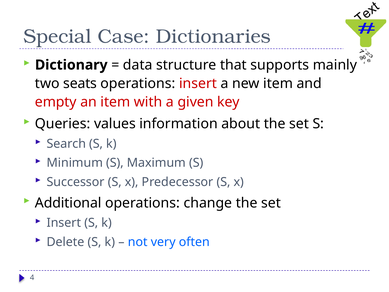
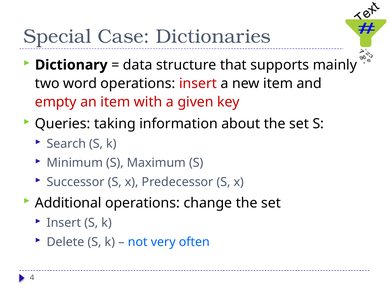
seats: seats -> word
values: values -> taking
